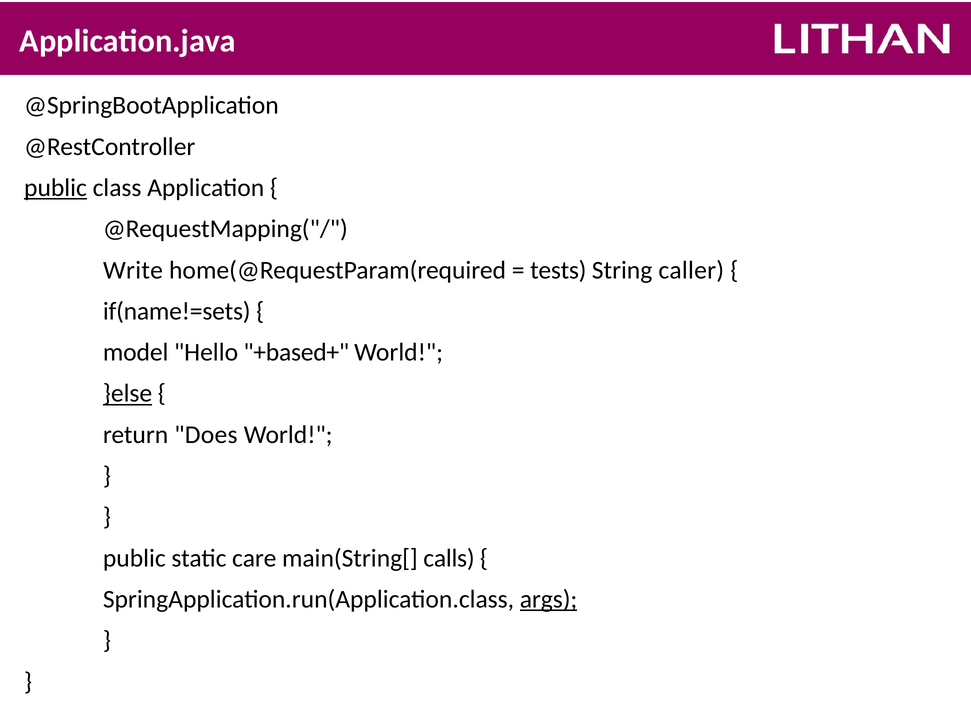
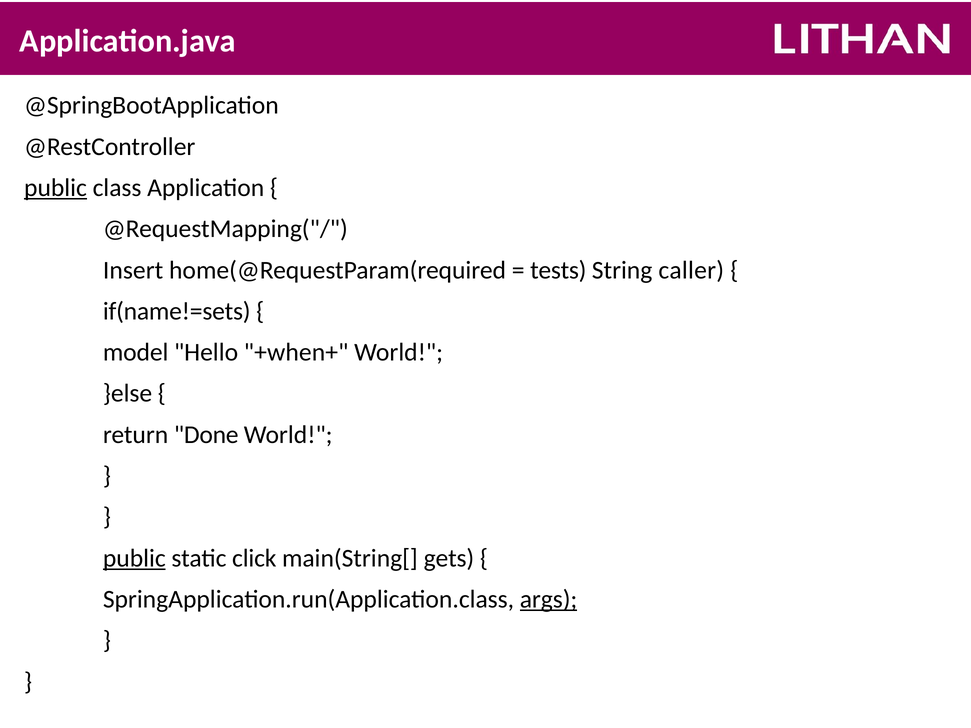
Write: Write -> Insert
+based+: +based+ -> +when+
}else underline: present -> none
Does: Does -> Done
public at (134, 558) underline: none -> present
care: care -> click
calls: calls -> gets
